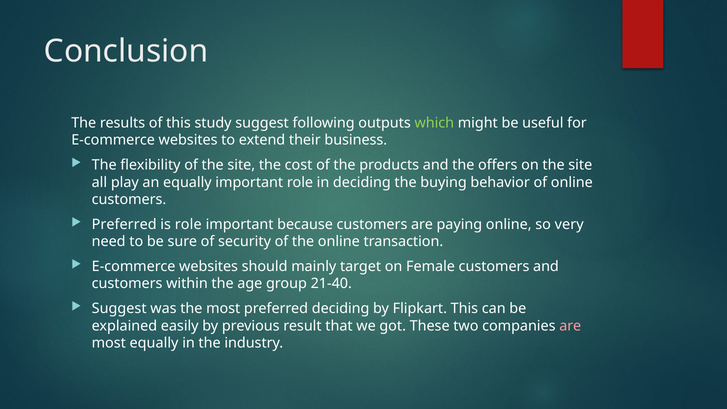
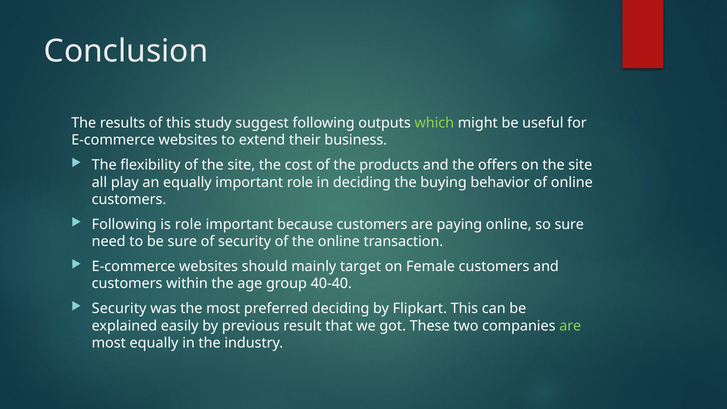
Preferred at (124, 224): Preferred -> Following
so very: very -> sure
21-40: 21-40 -> 40-40
Suggest at (119, 309): Suggest -> Security
are at (570, 326) colour: pink -> light green
